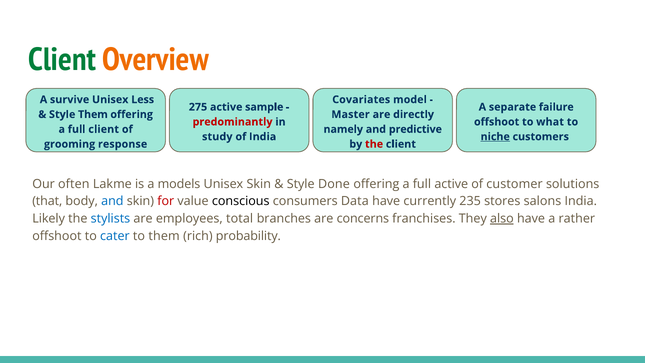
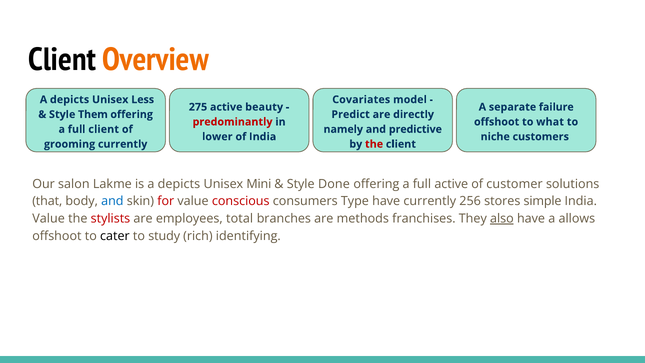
Client at (62, 59) colour: green -> black
survive at (70, 100): survive -> depicts
sample: sample -> beauty
Master: Master -> Predict
study: study -> lower
niche underline: present -> none
grooming response: response -> currently
often: often -> salon
is a models: models -> depicts
Unisex Skin: Skin -> Mini
conscious colour: black -> red
Data: Data -> Type
235: 235 -> 256
salons: salons -> simple
Likely at (49, 219): Likely -> Value
stylists colour: blue -> red
concerns: concerns -> methods
rather: rather -> allows
cater colour: blue -> black
to them: them -> study
probability: probability -> identifying
